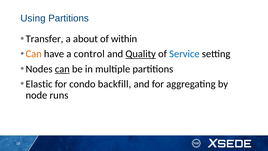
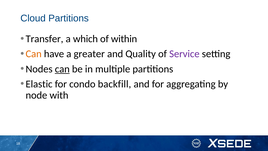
Using: Using -> Cloud
about: about -> which
control: control -> greater
Quality underline: present -> none
Service colour: blue -> purple
runs: runs -> with
